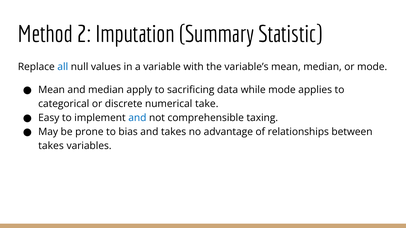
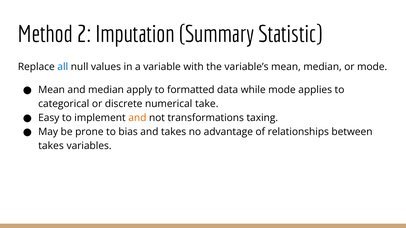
sacrificing: sacrificing -> formatted
and at (137, 118) colour: blue -> orange
comprehensible: comprehensible -> transformations
